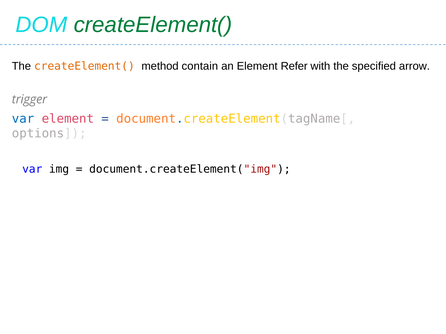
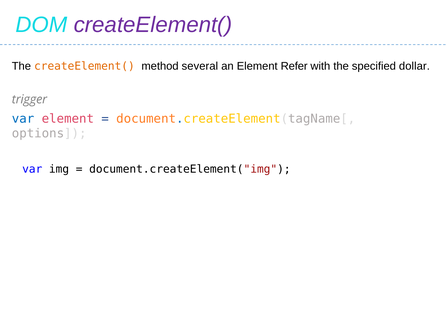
createElement( at (153, 25) colour: green -> purple
contain: contain -> several
arrow: arrow -> dollar
